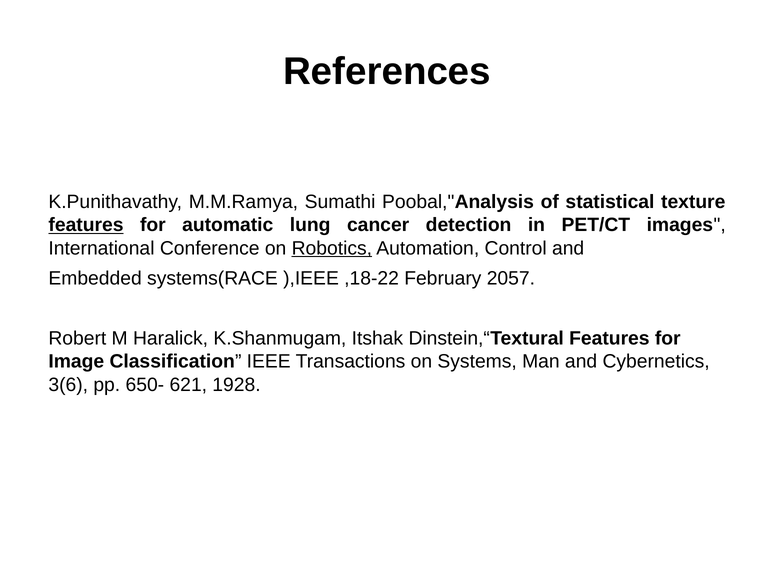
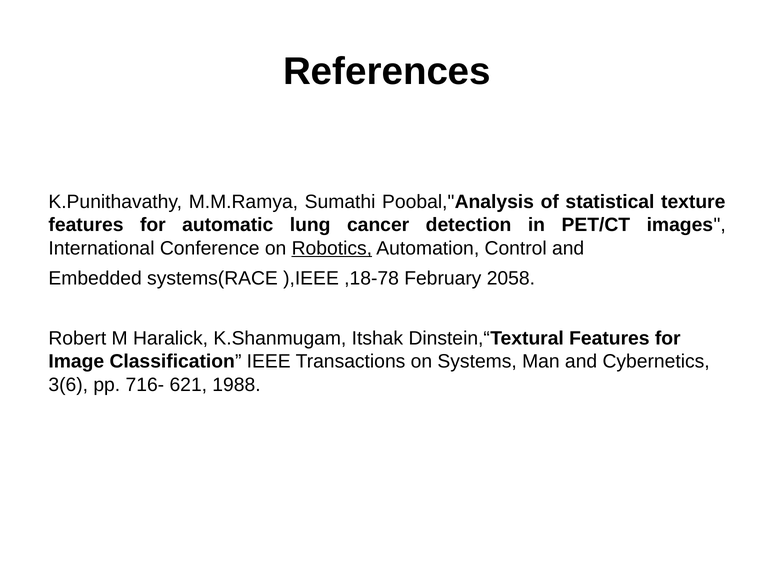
features at (86, 225) underline: present -> none
,18-22: ,18-22 -> ,18-78
2057: 2057 -> 2058
650-: 650- -> 716-
1928: 1928 -> 1988
